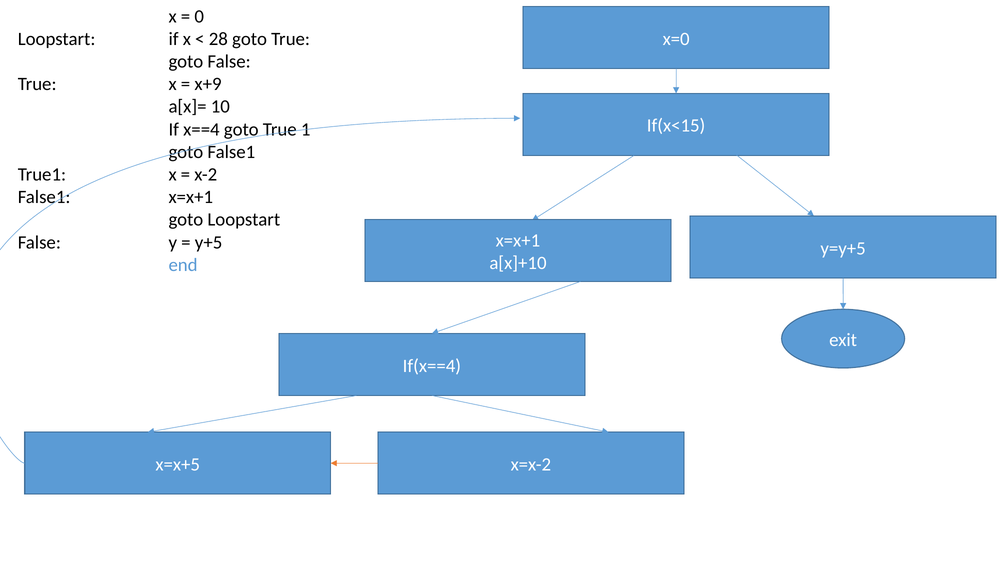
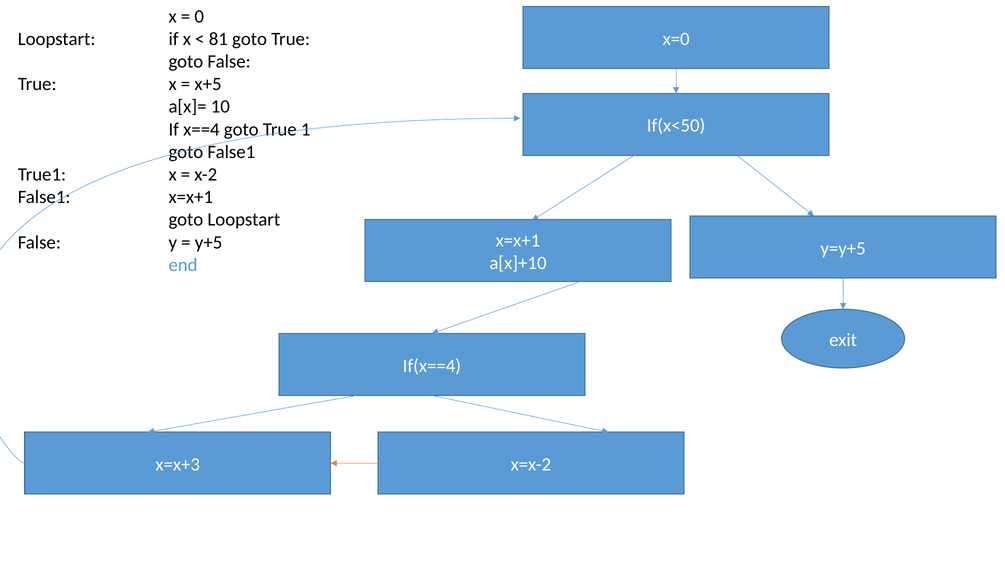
28: 28 -> 81
x+9: x+9 -> x+5
If(x<15: If(x<15 -> If(x<50
x=x+5: x=x+5 -> x=x+3
